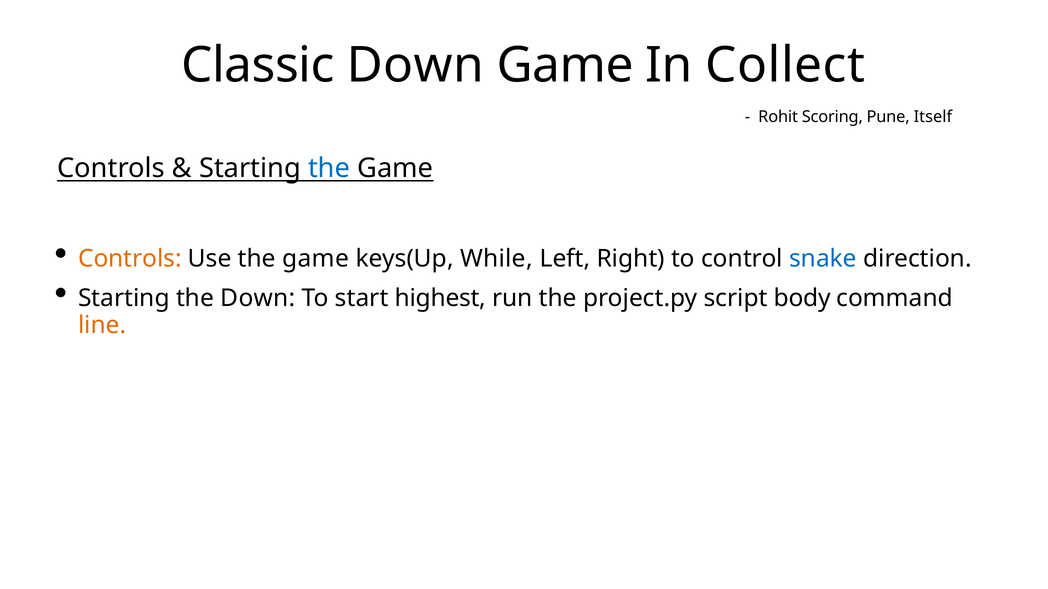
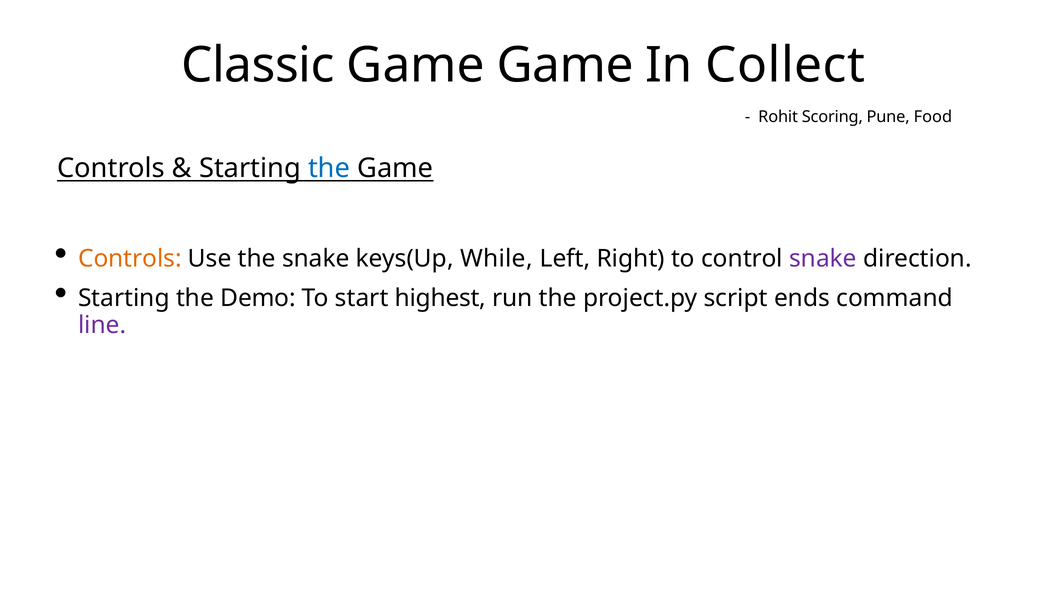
Classic Down: Down -> Game
Itself: Itself -> Food
Use the game: game -> snake
snake at (823, 259) colour: blue -> purple
the Down: Down -> Demo
body: body -> ends
line colour: orange -> purple
